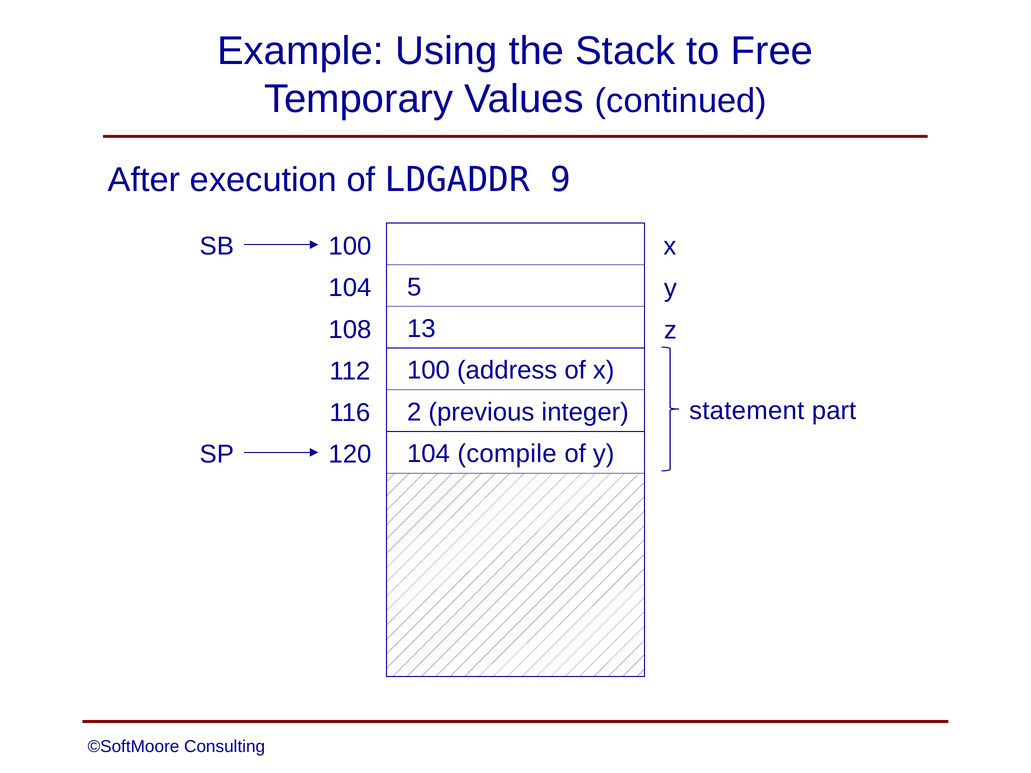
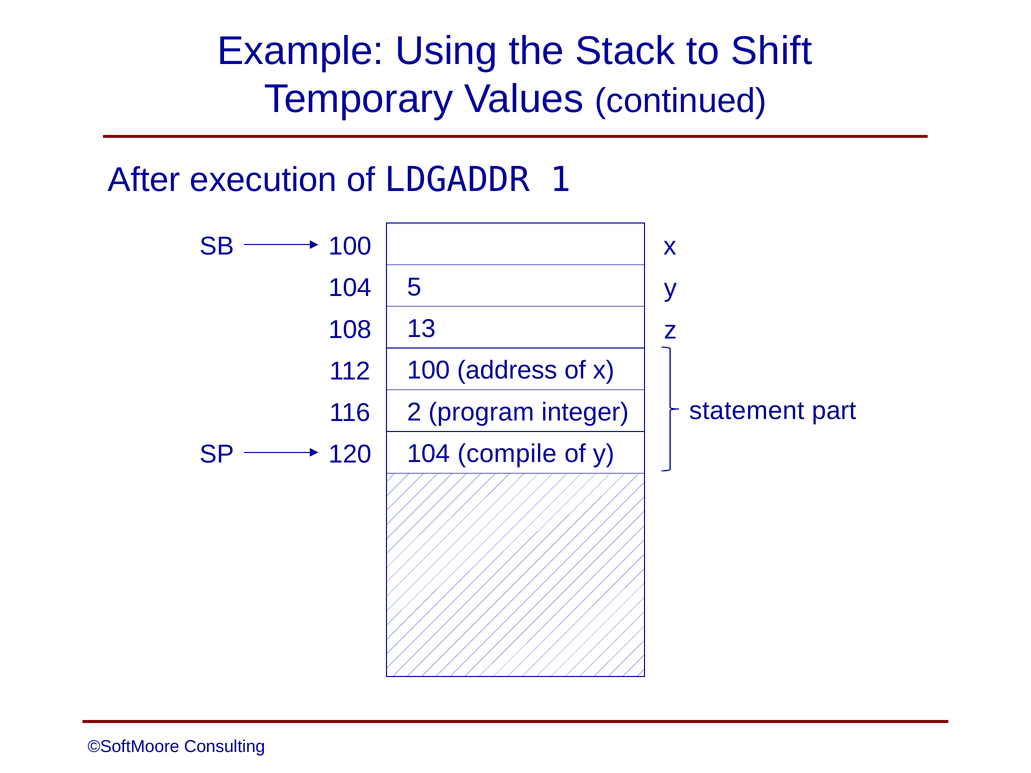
Free: Free -> Shift
9: 9 -> 1
previous: previous -> program
